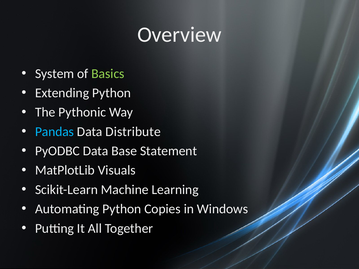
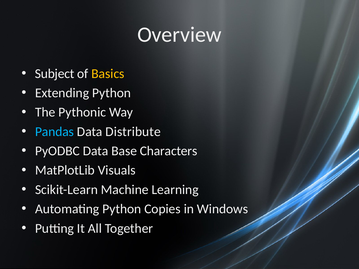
System: System -> Subject
Basics colour: light green -> yellow
Statement: Statement -> Characters
